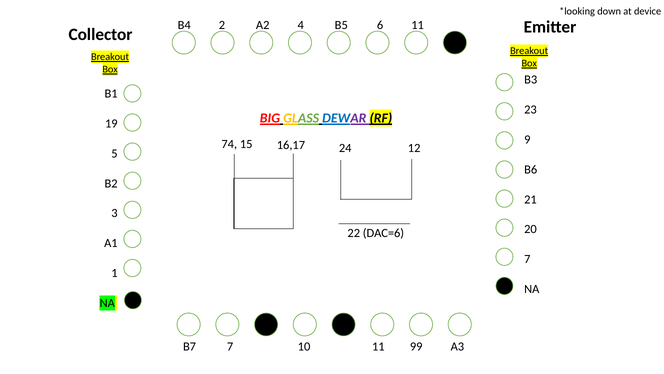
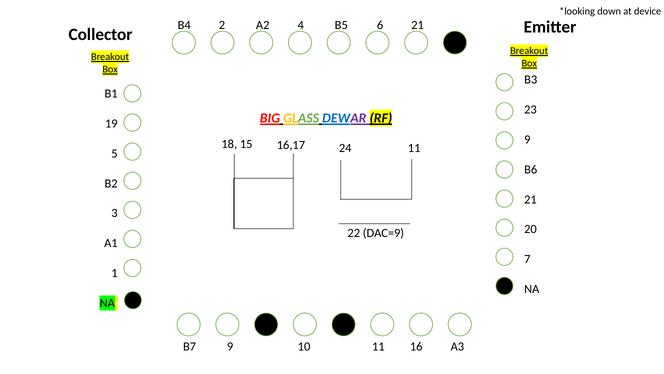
6 11: 11 -> 21
74: 74 -> 18
24 12: 12 -> 11
DAC=6: DAC=6 -> DAC=9
B7 7: 7 -> 9
99: 99 -> 16
